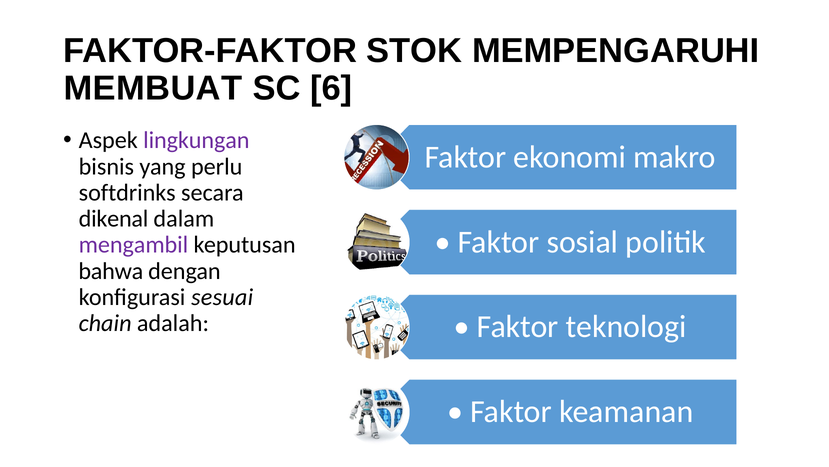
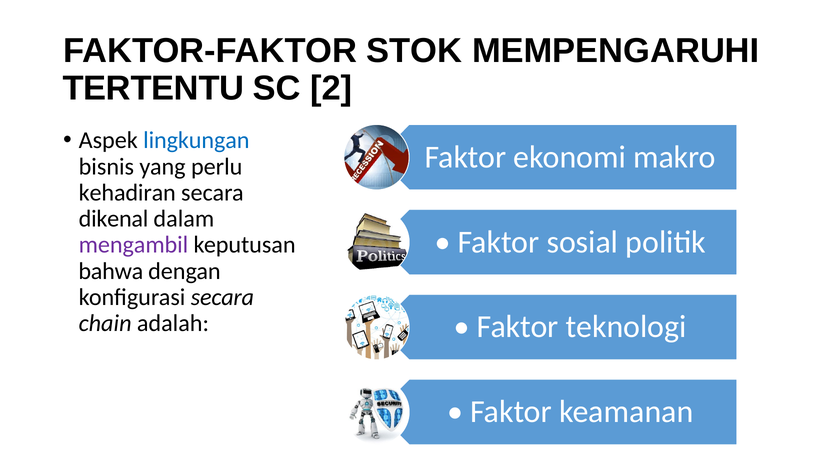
MEMBUAT: MEMBUAT -> TERTENTU
6: 6 -> 2
lingkungan colour: purple -> blue
softdrinks: softdrinks -> kehadiran
konfigurasi sesuai: sesuai -> secara
